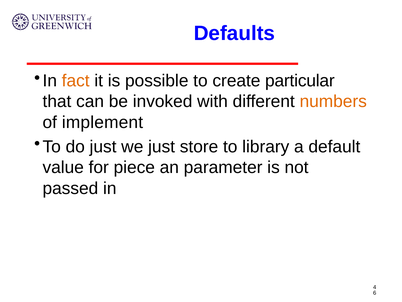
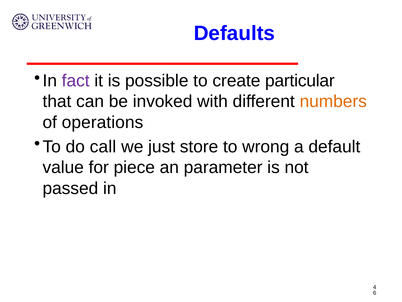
fact colour: orange -> purple
implement: implement -> operations
do just: just -> call
library: library -> wrong
